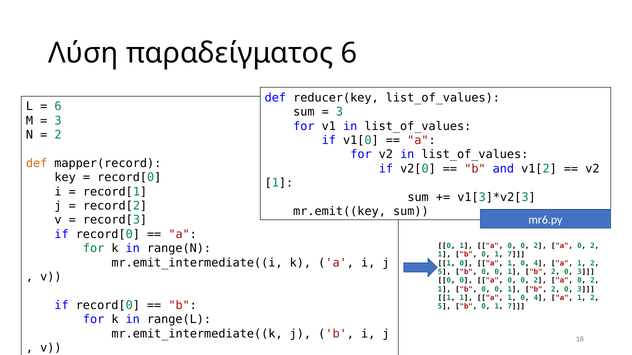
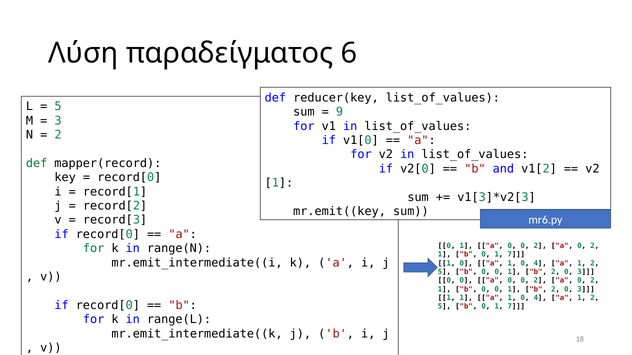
6 at (58, 107): 6 -> 5
3 at (340, 112): 3 -> 9
def at (37, 163) colour: orange -> green
